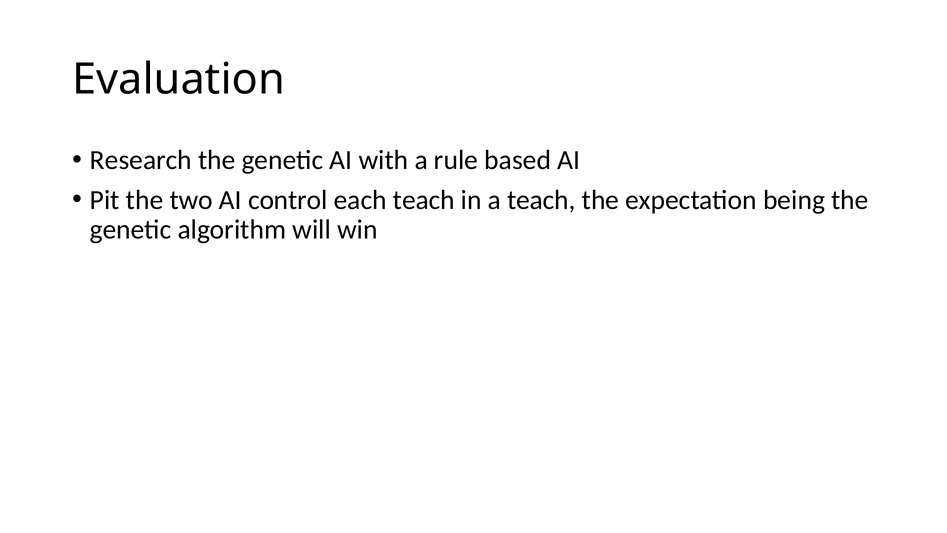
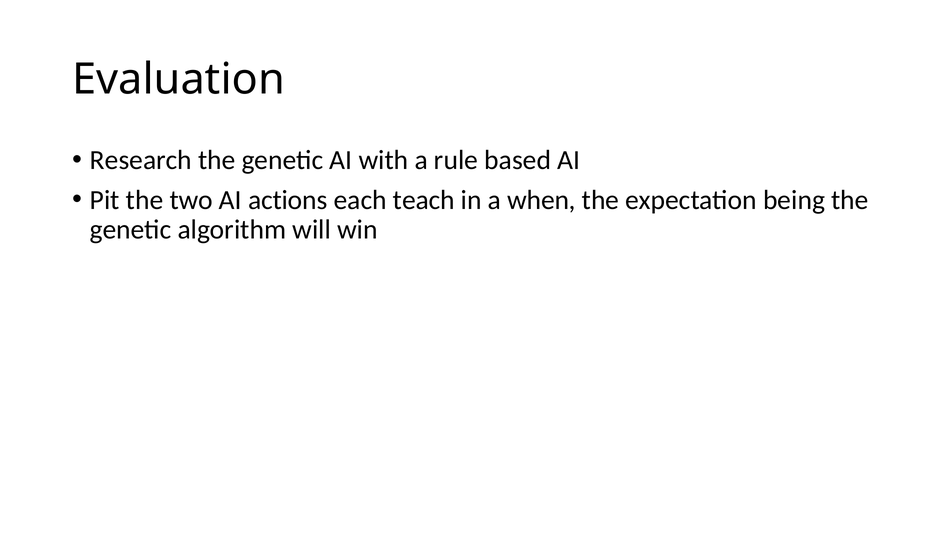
control: control -> actions
a teach: teach -> when
